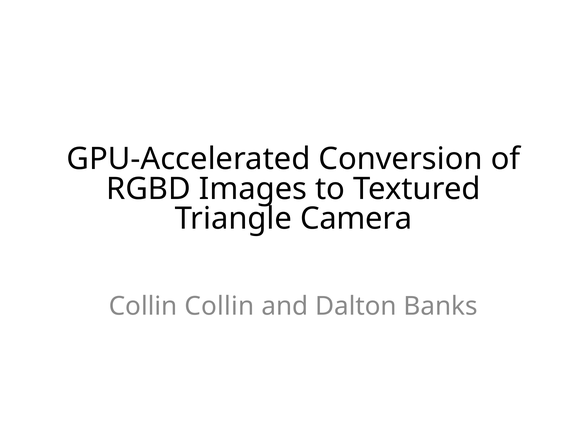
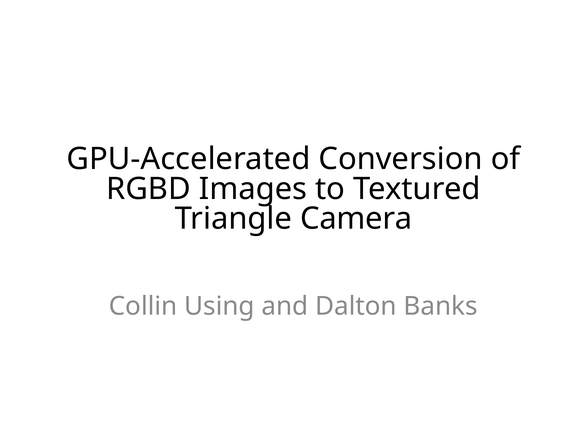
Collin Collin: Collin -> Using
